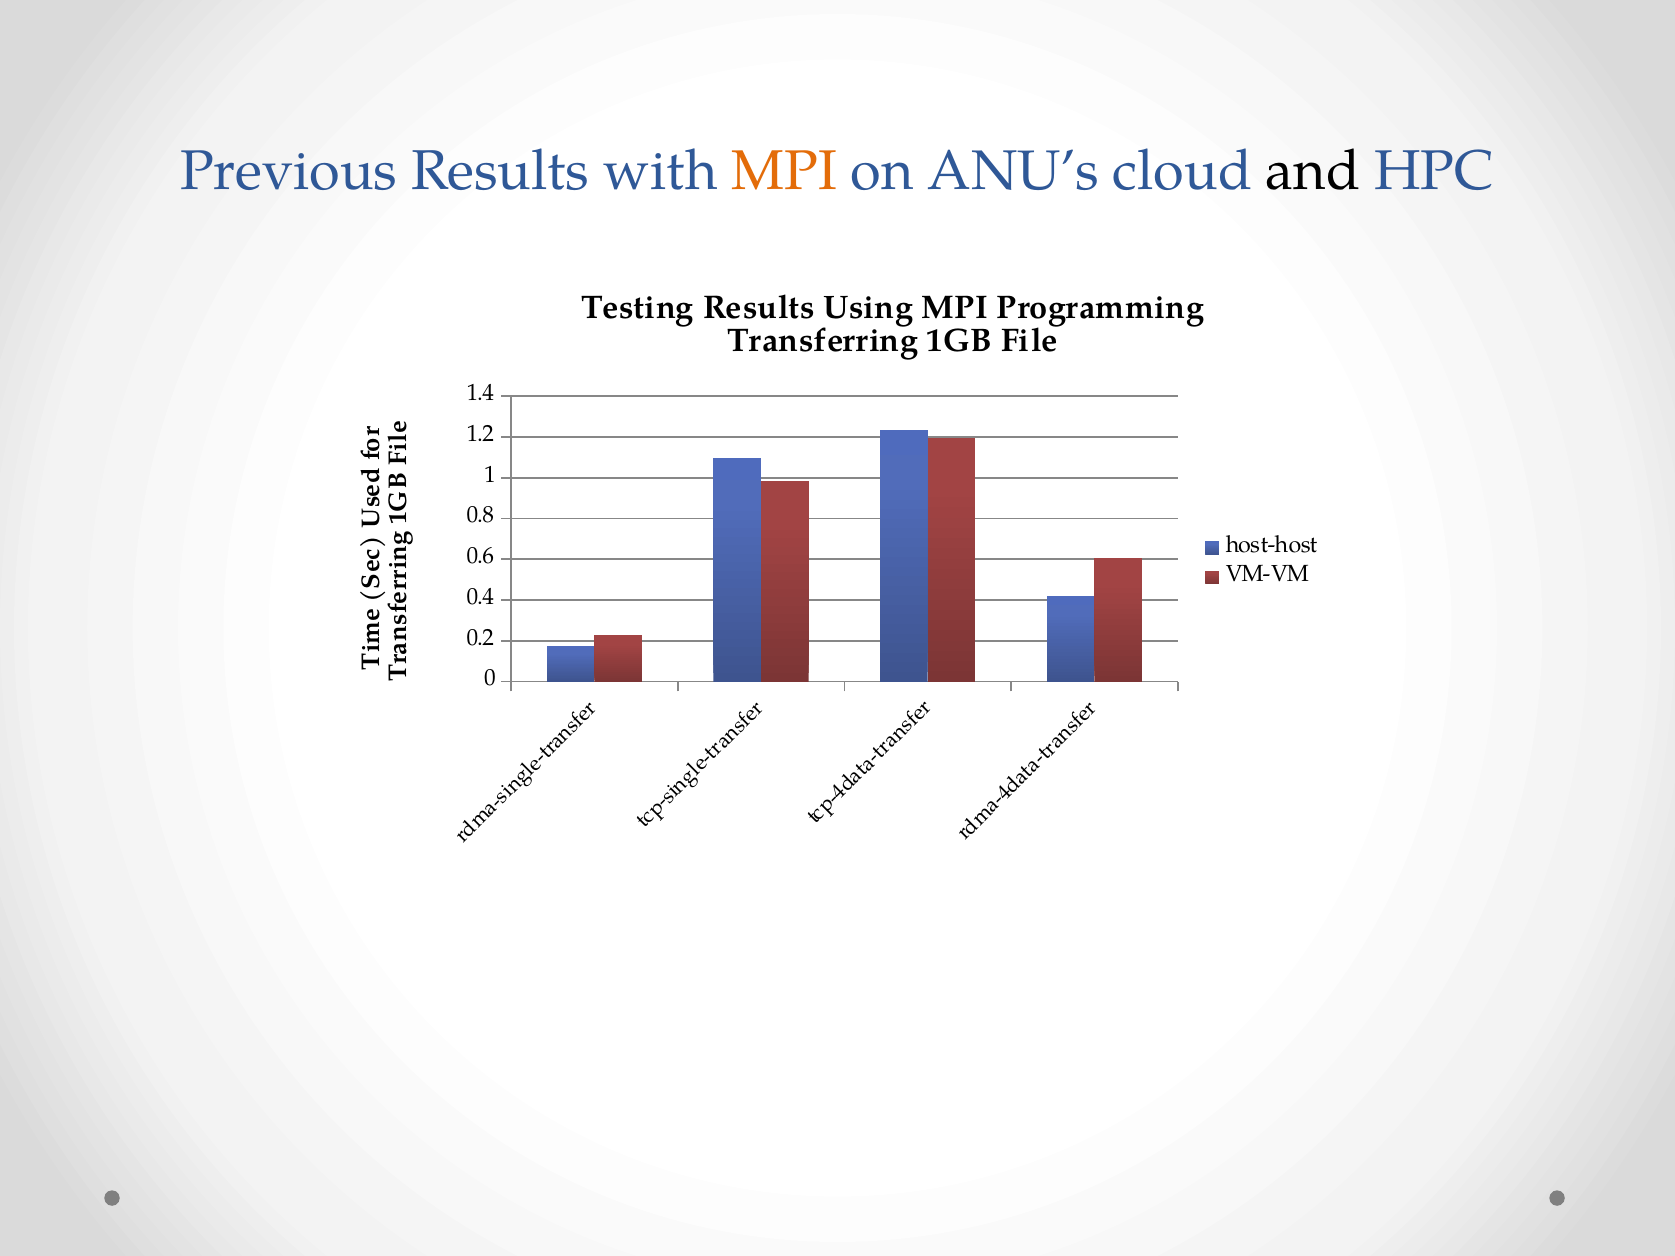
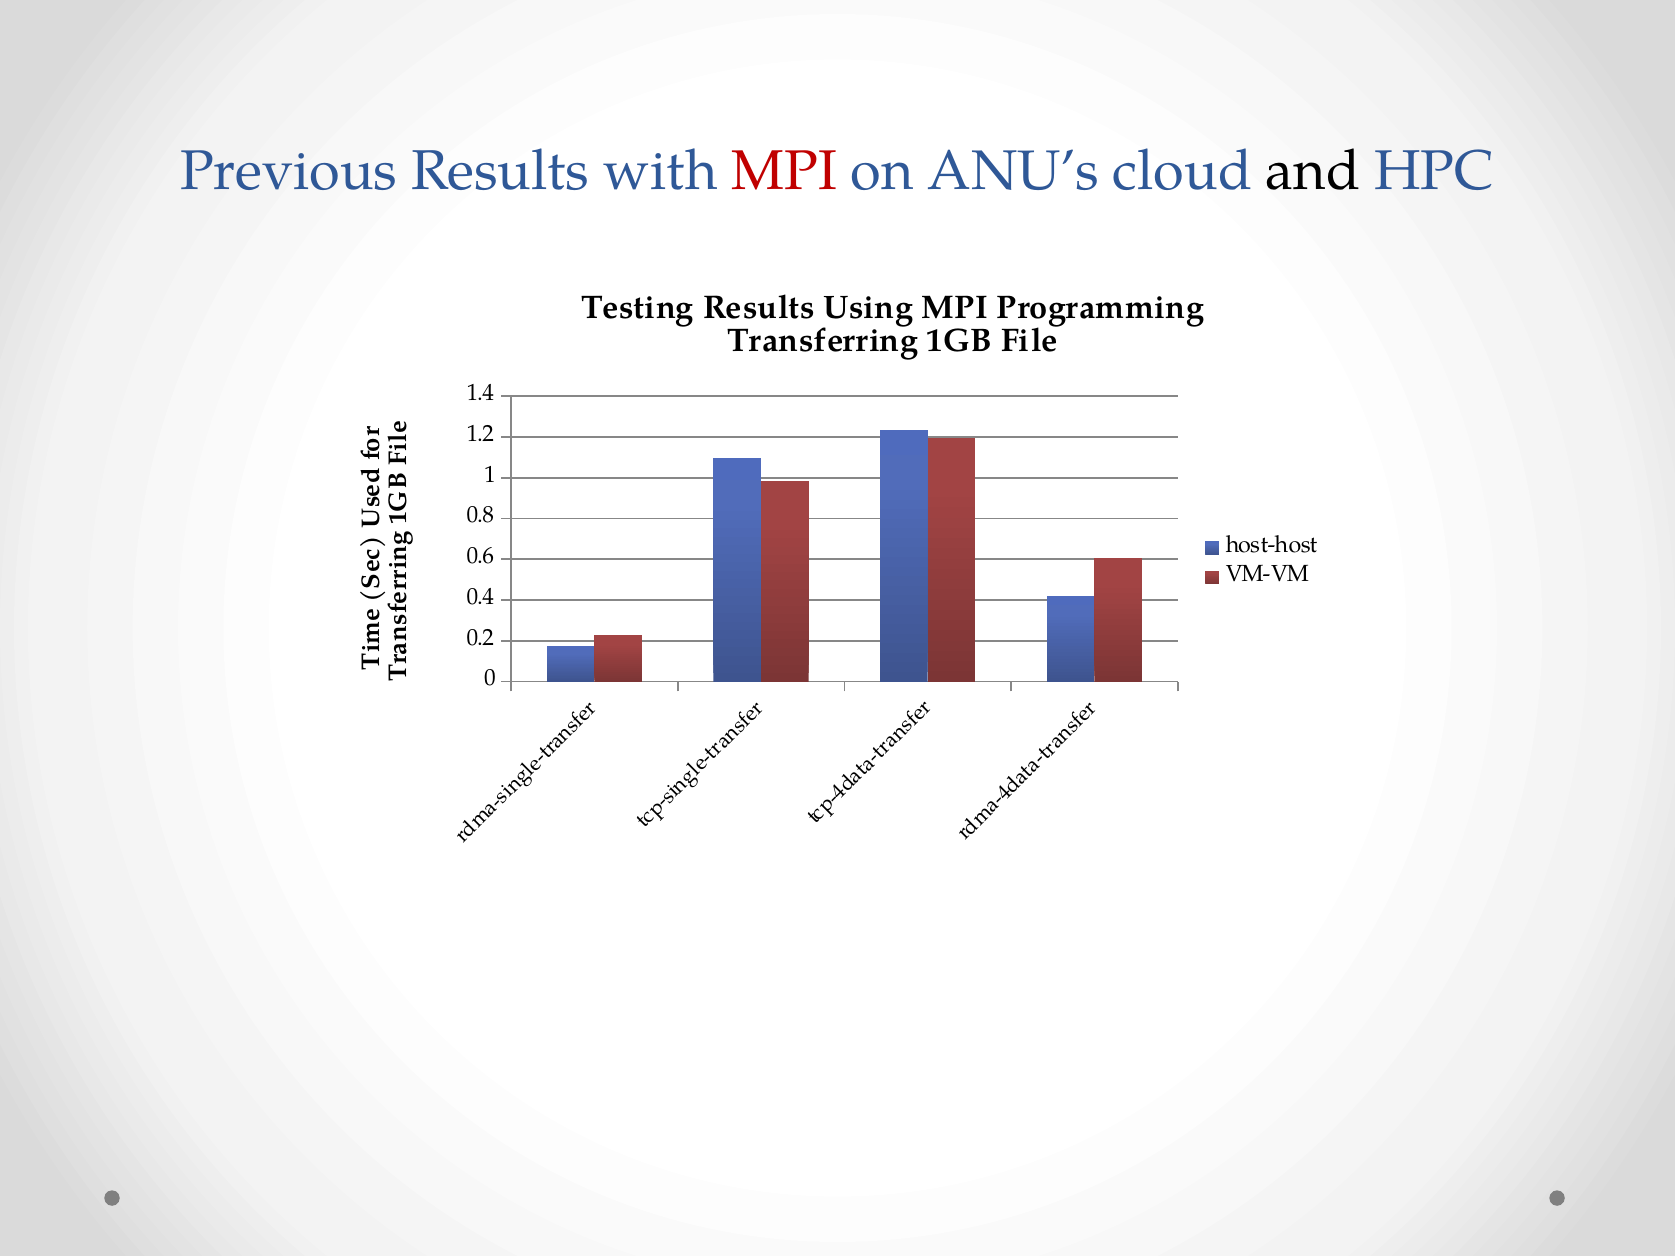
MPI at (784, 171) colour: orange -> red
